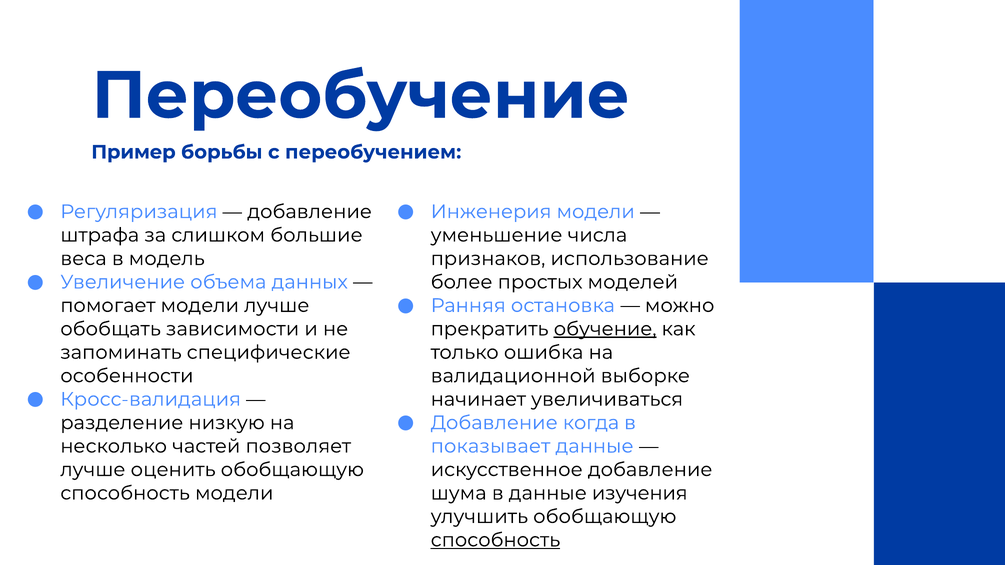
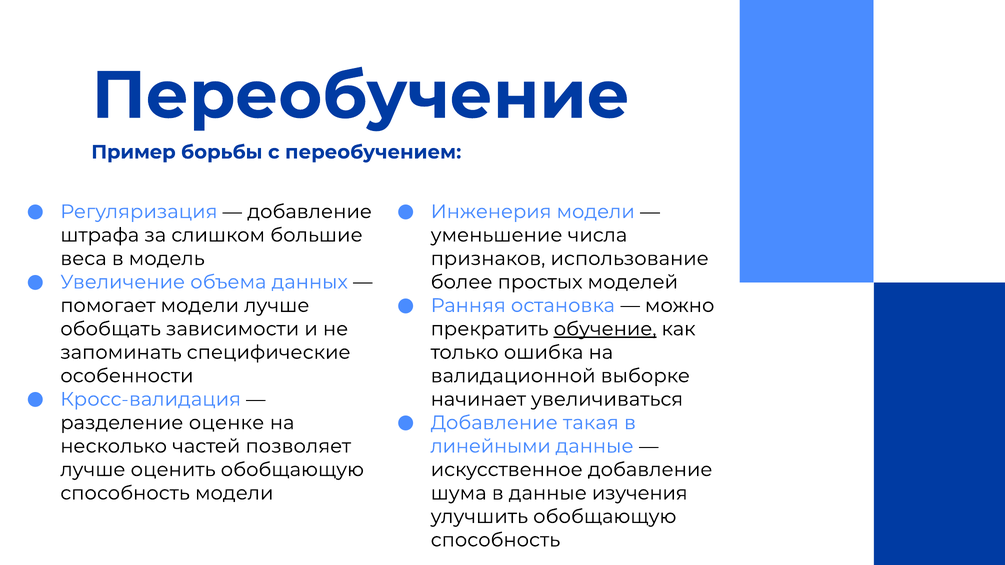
когда: когда -> такая
низкую: низкую -> оценке
показывает: показывает -> линейными
способность at (495, 540) underline: present -> none
